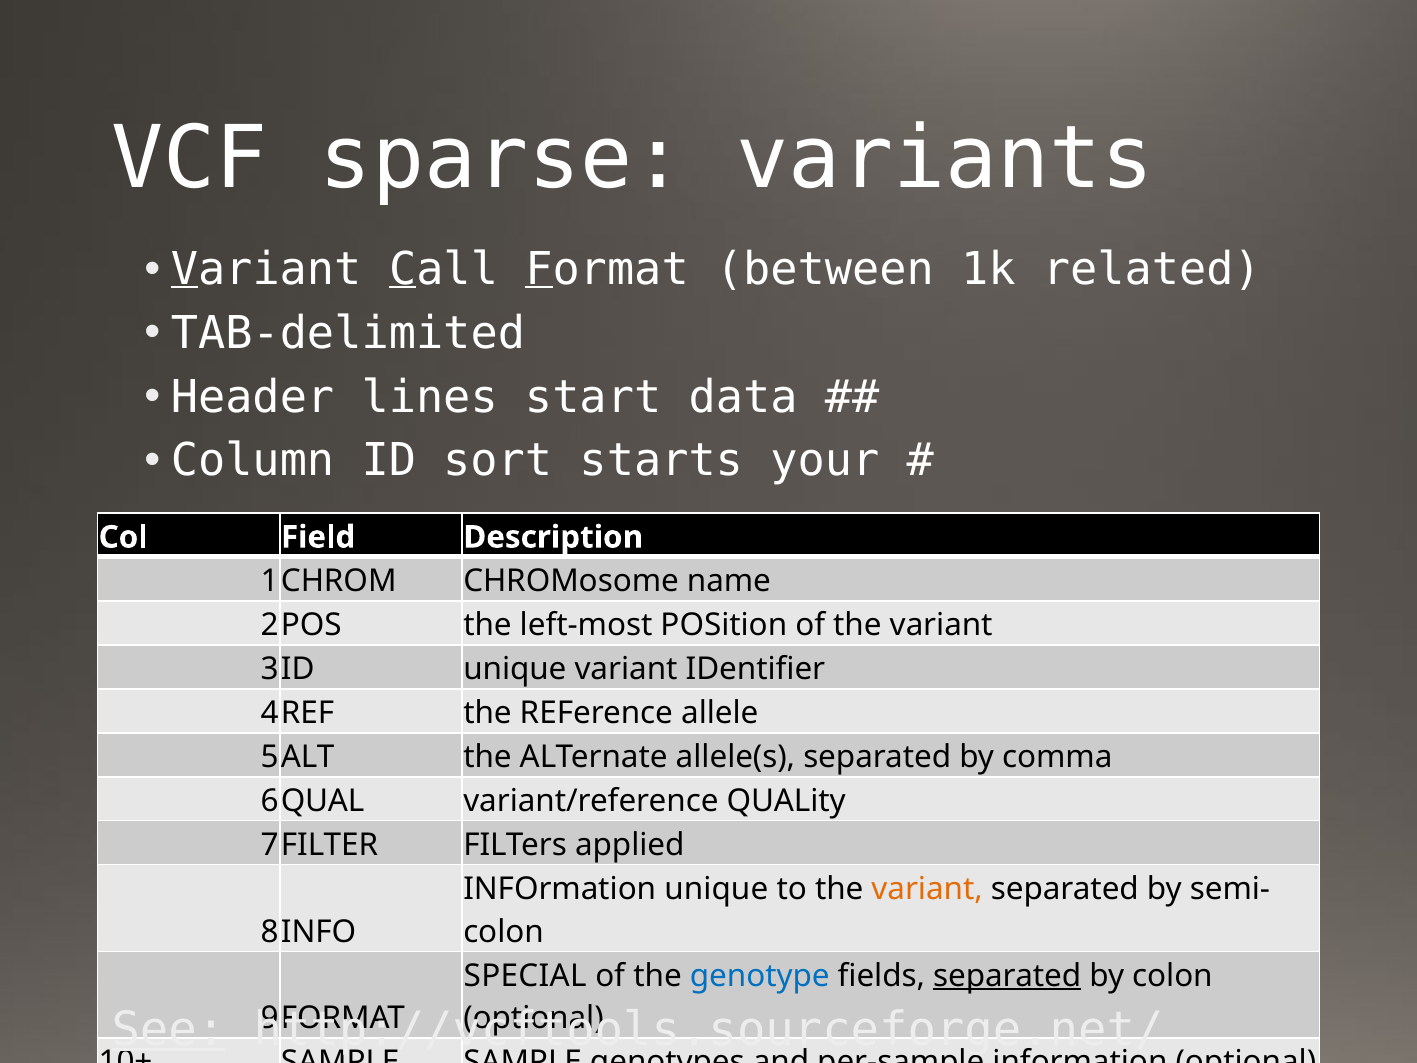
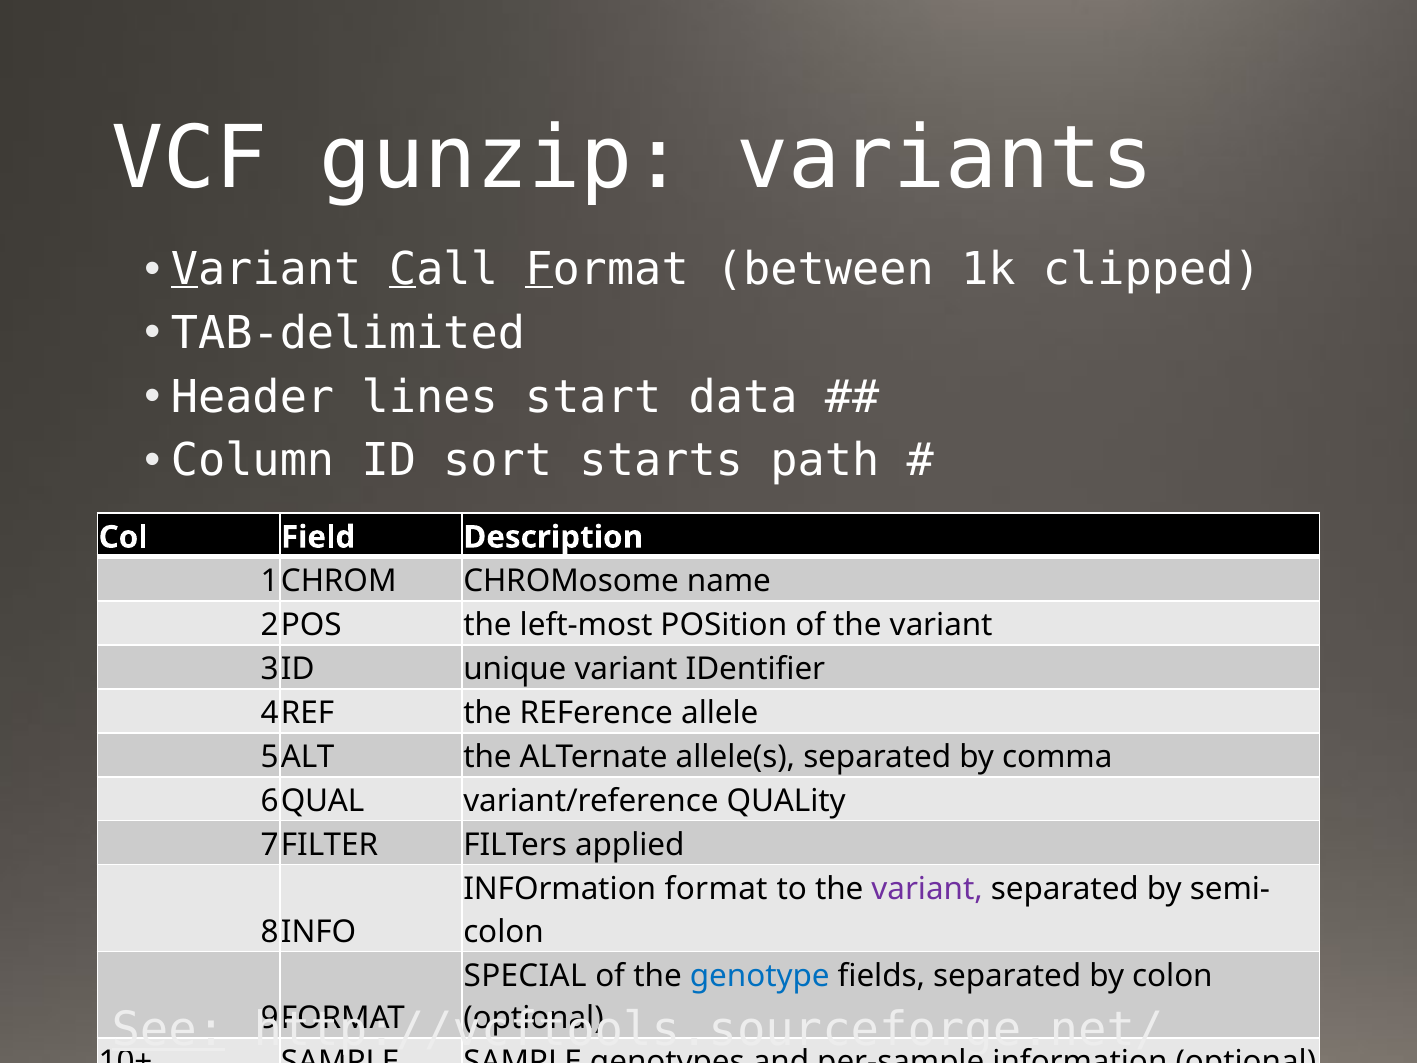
sparse: sparse -> gunzip
related: related -> clipped
your: your -> path
INFOrmation unique: unique -> format
variant at (927, 889) colour: orange -> purple
separated at (1007, 975) underline: present -> none
